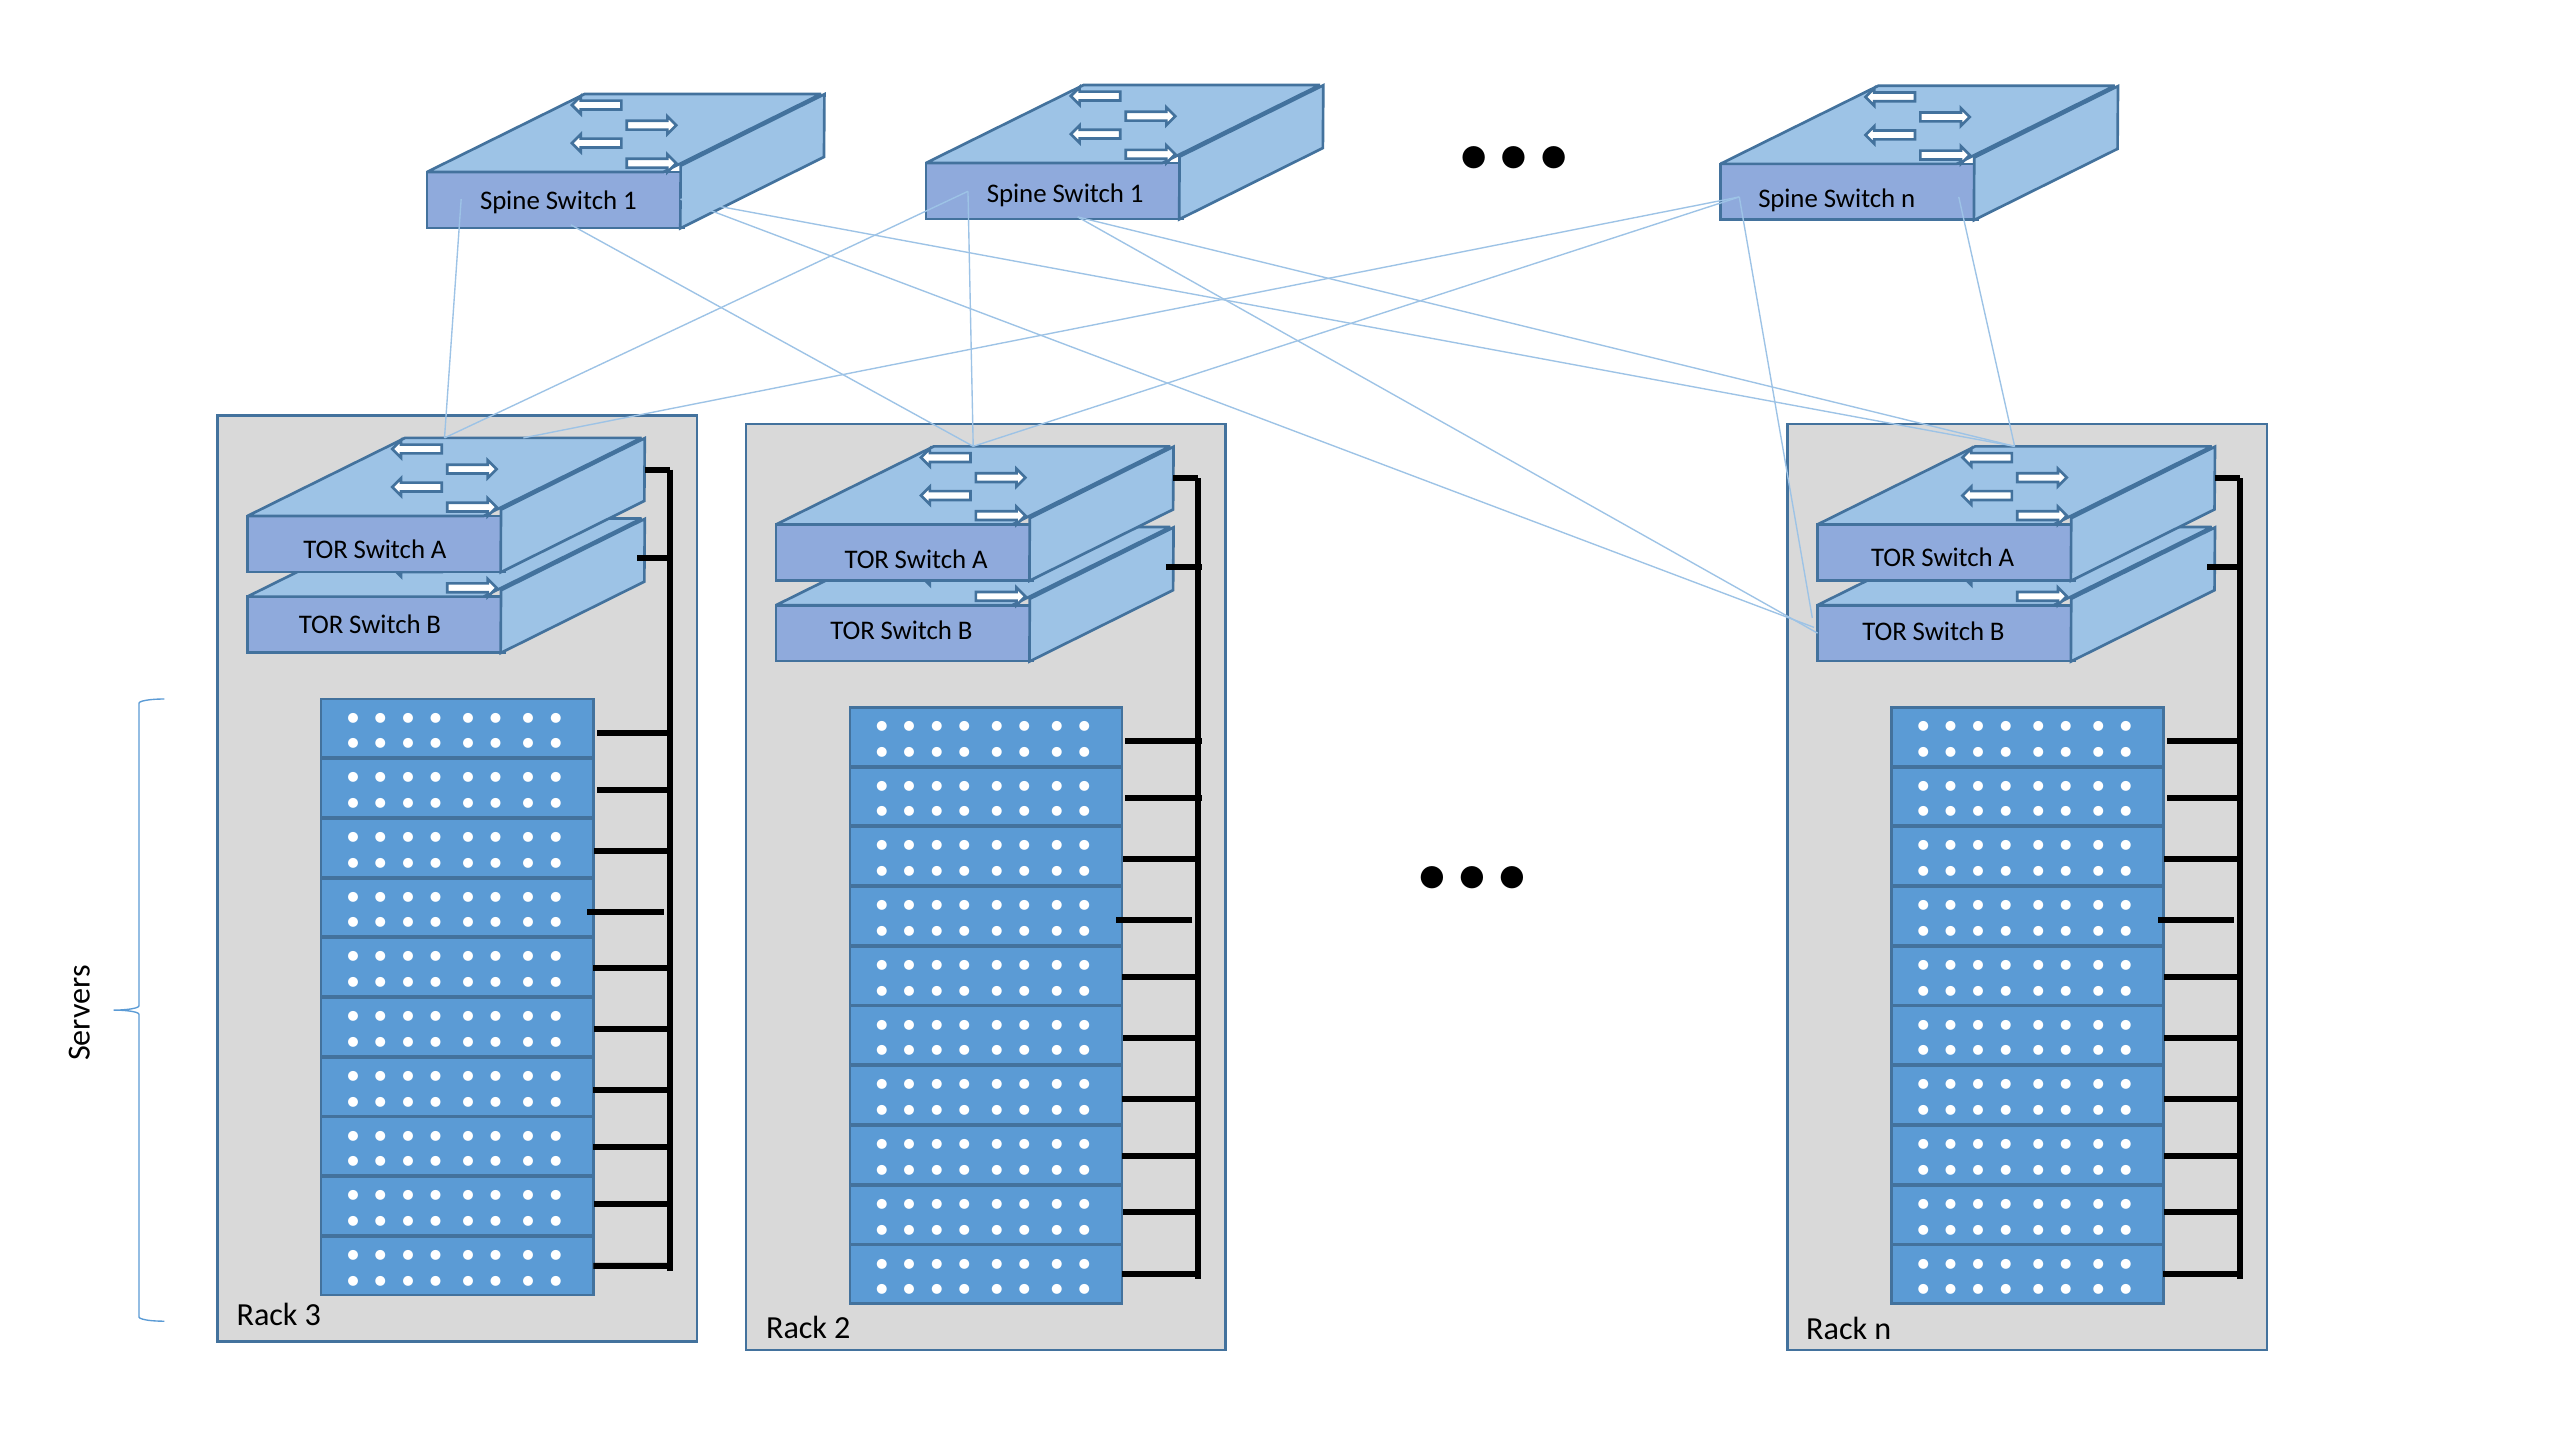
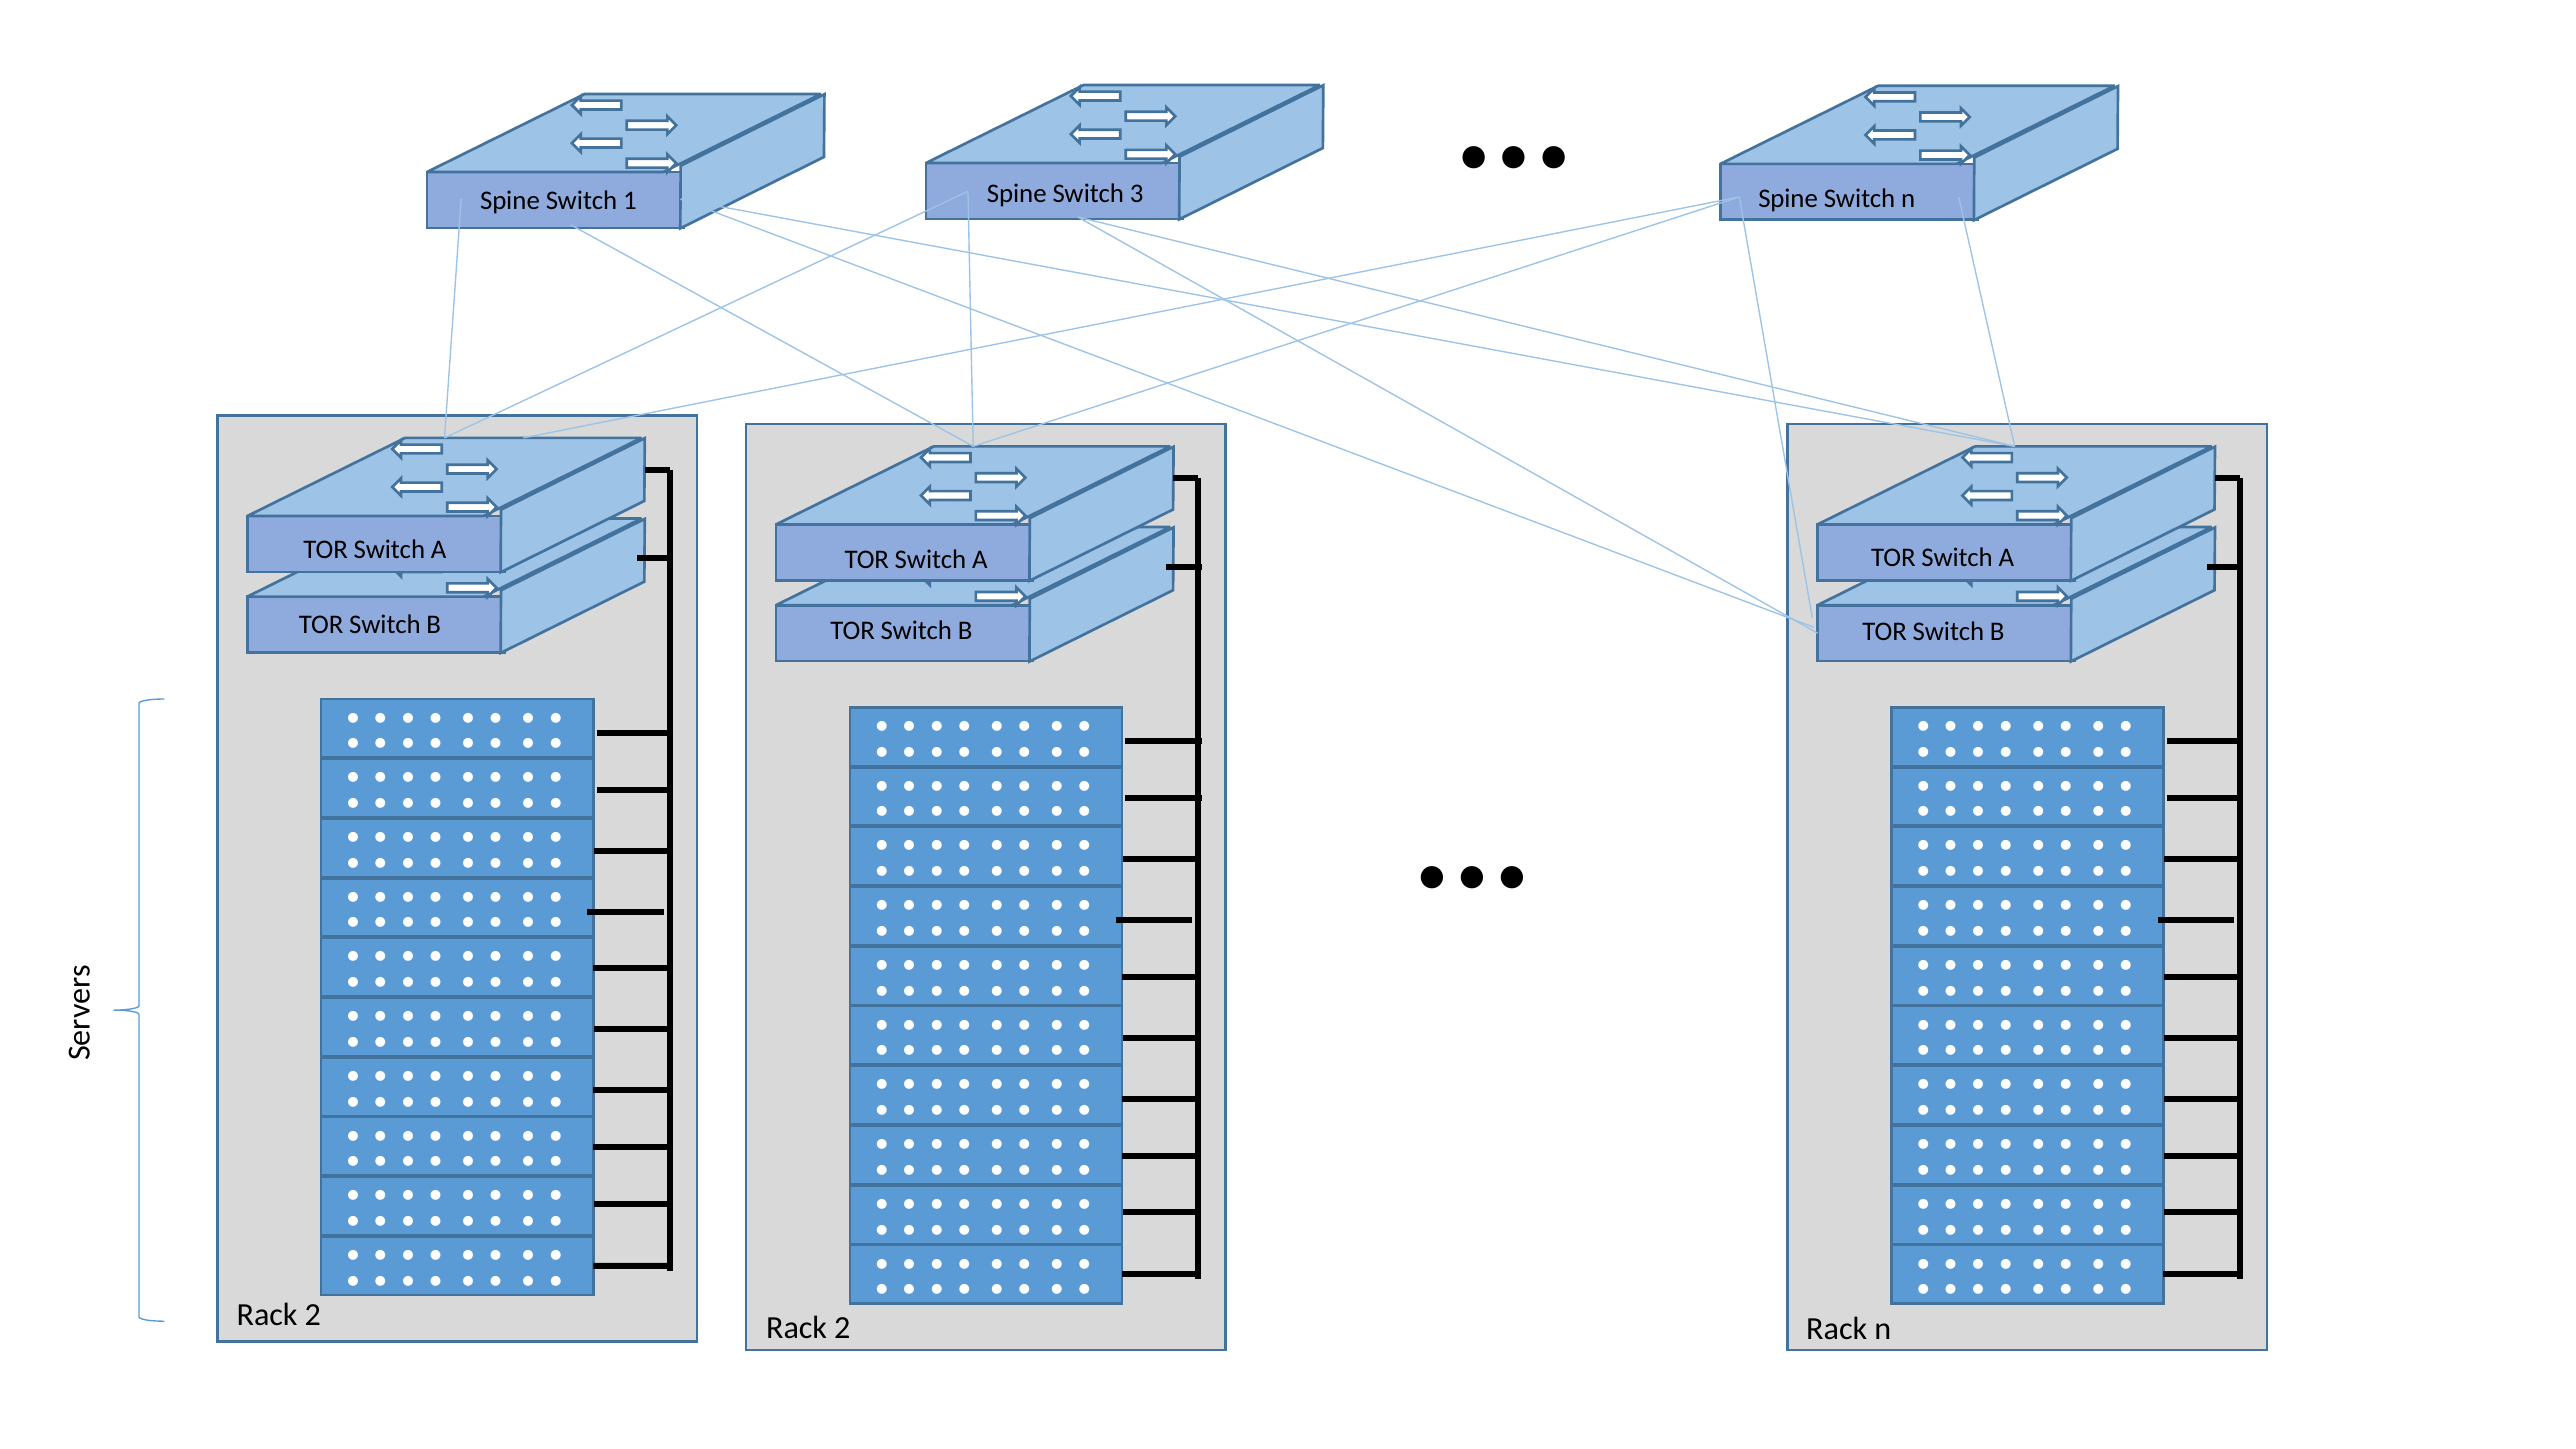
1 Spine Switch 1: 1 -> 3
3 at (313, 1315): 3 -> 2
